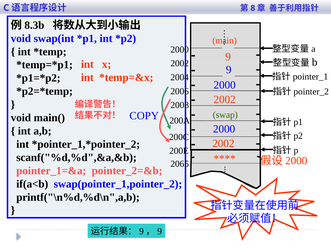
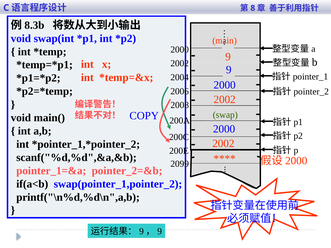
2065: 2065 -> 2099
